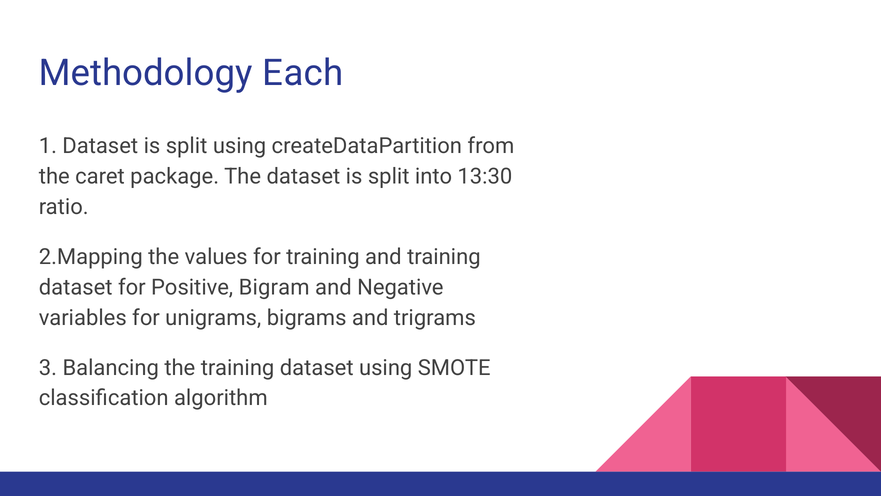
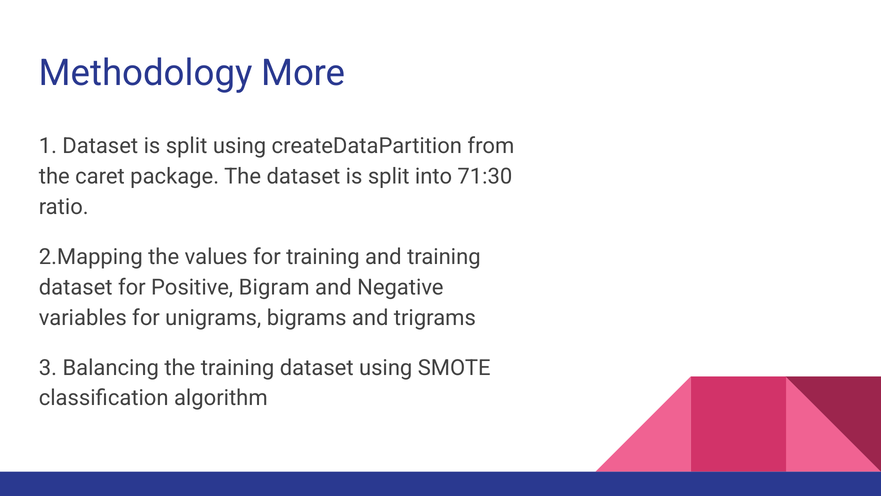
Each: Each -> More
13:30: 13:30 -> 71:30
